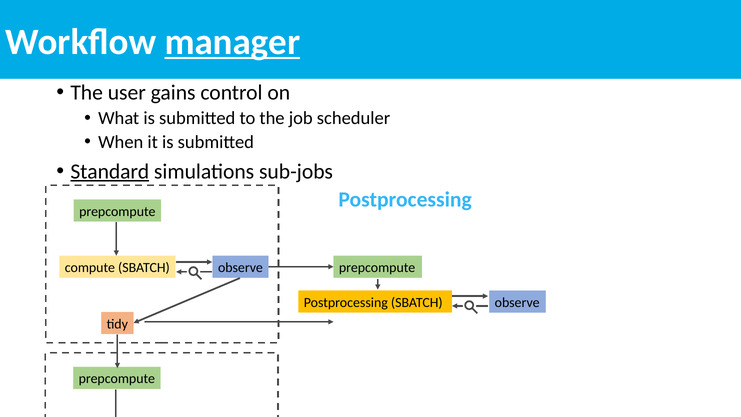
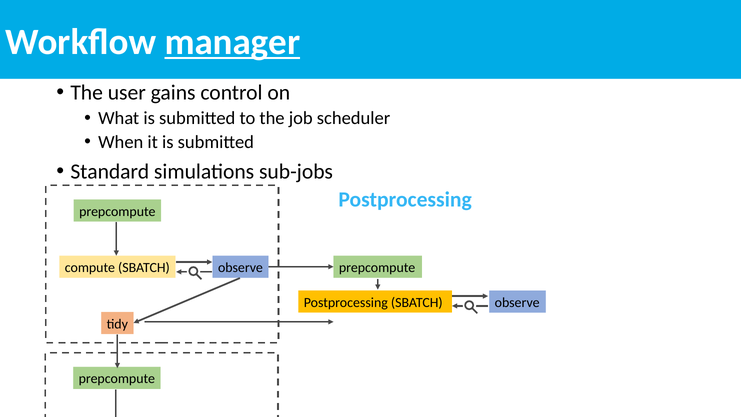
Standard underline: present -> none
